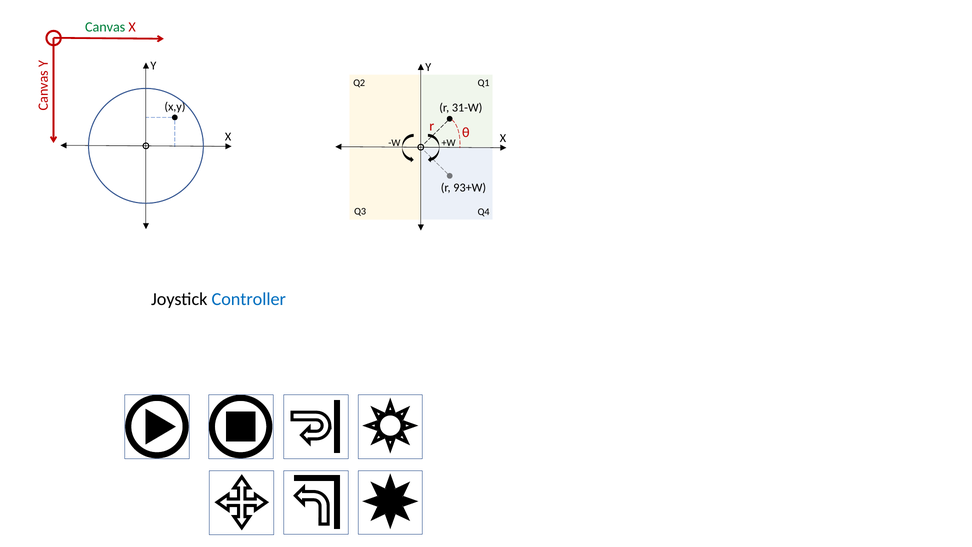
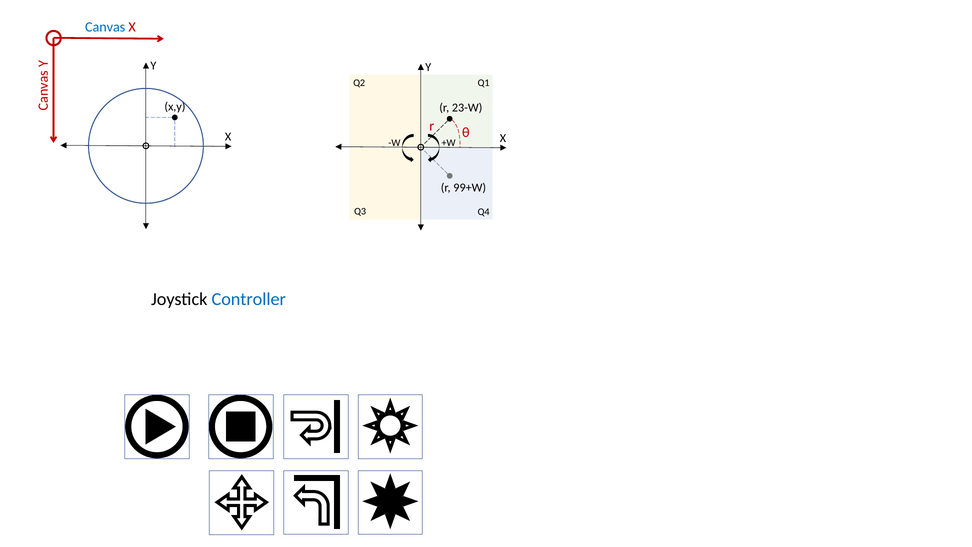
Canvas colour: green -> blue
31-W: 31-W -> 23-W
93+W: 93+W -> 99+W
